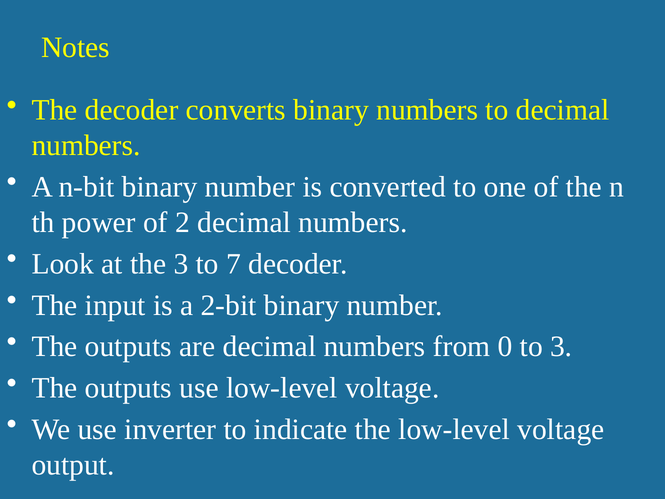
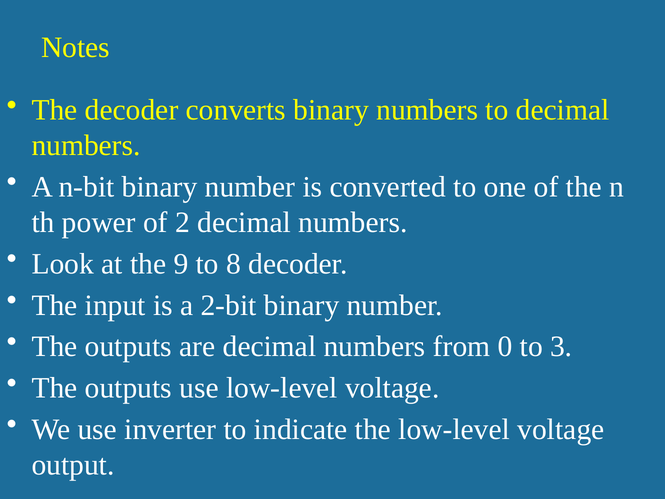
the 3: 3 -> 9
7: 7 -> 8
